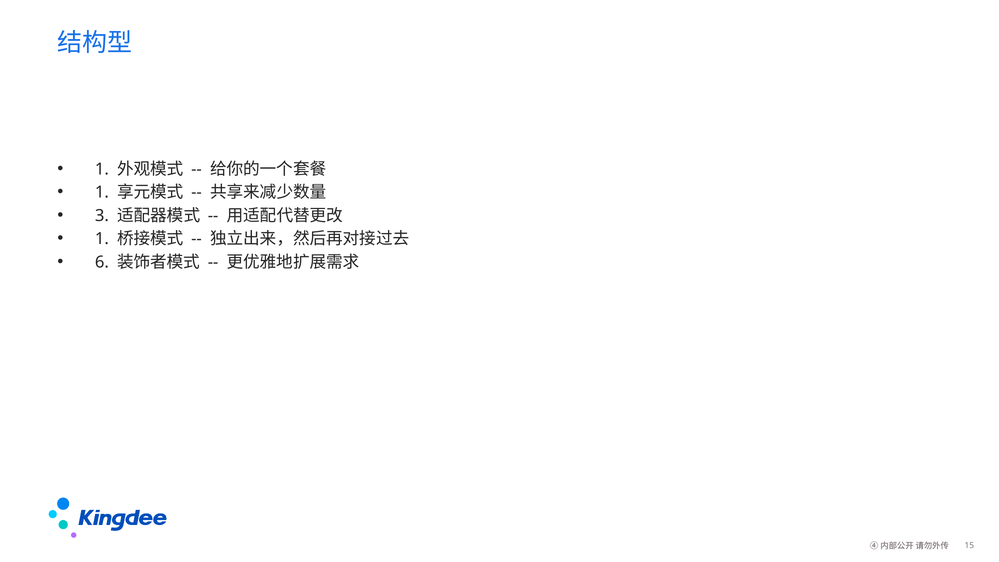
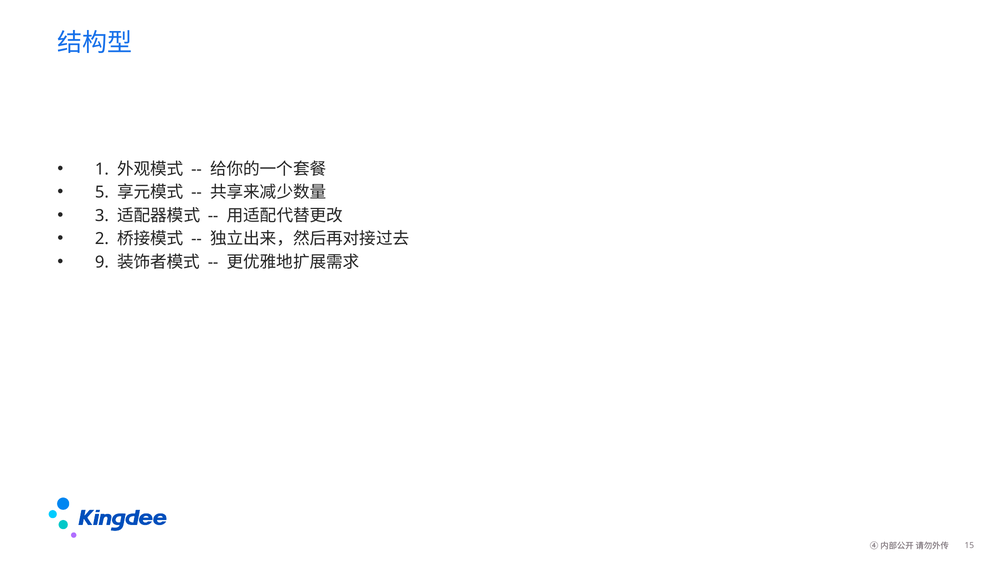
1 at (102, 192): 1 -> 5
1 at (102, 239): 1 -> 2
6: 6 -> 9
